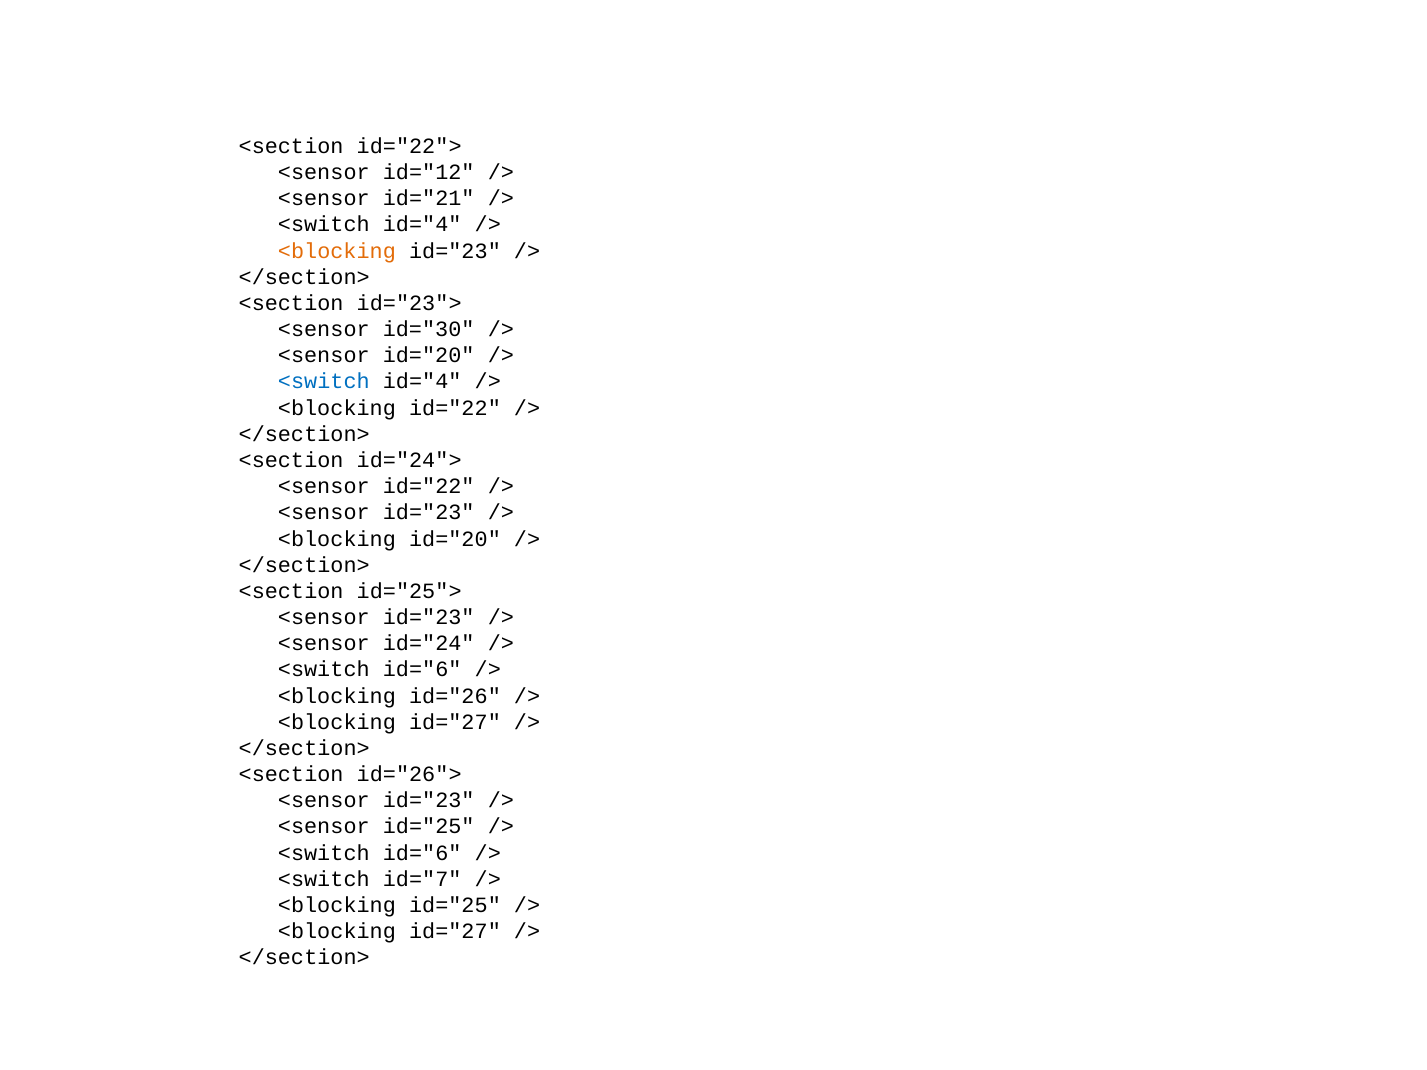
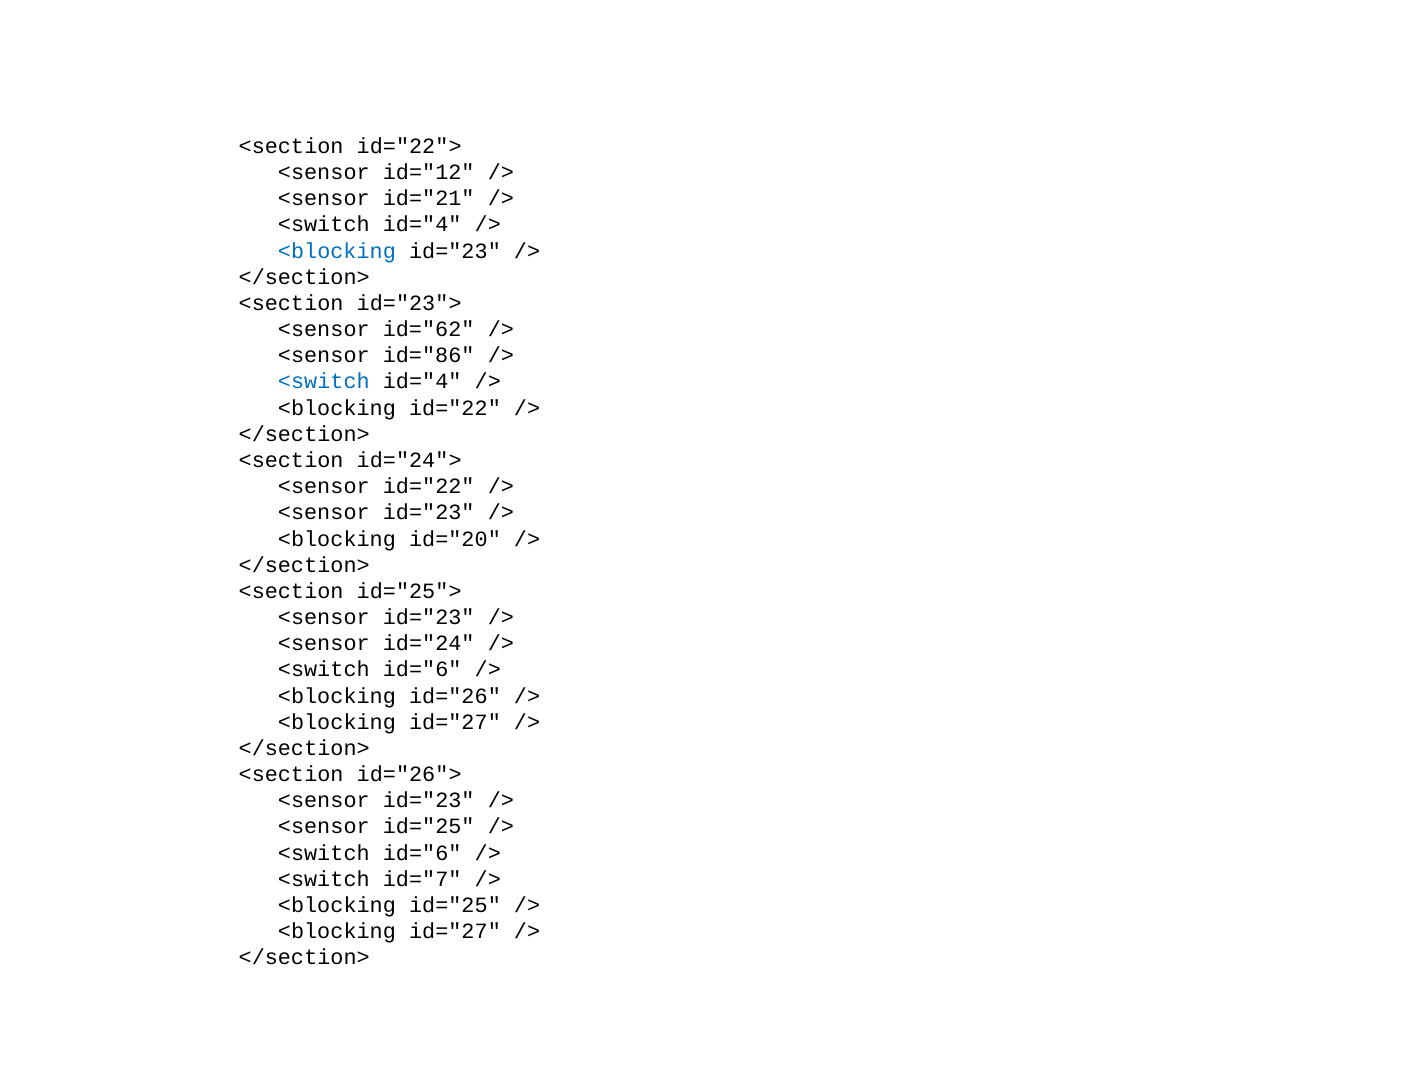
<blocking at (337, 251) colour: orange -> blue
id="30: id="30 -> id="62
<sensor id="20: id="20 -> id="86
